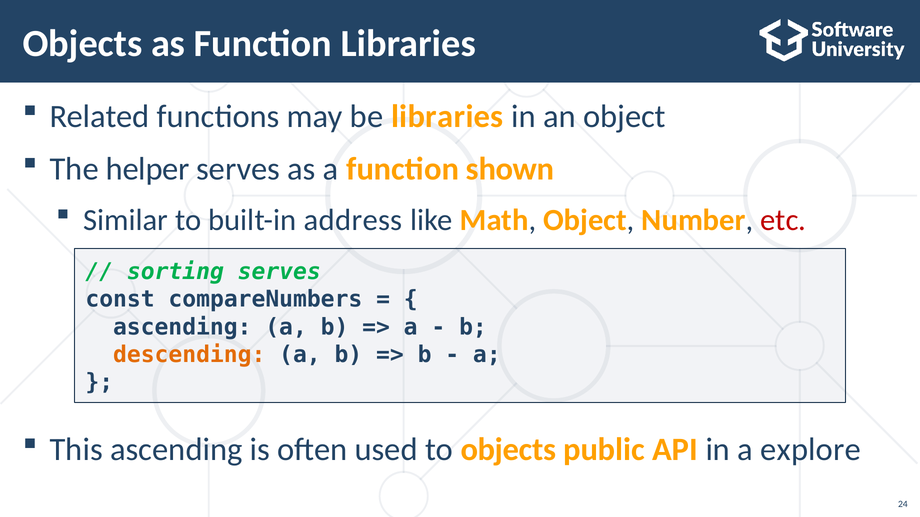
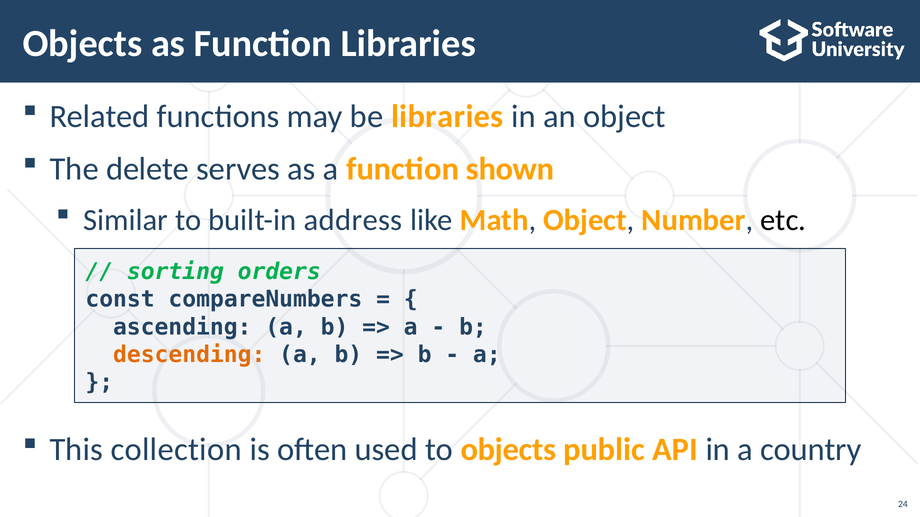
helper: helper -> delete
etc colour: red -> black
sorting serves: serves -> orders
This ascending: ascending -> collection
explore: explore -> country
